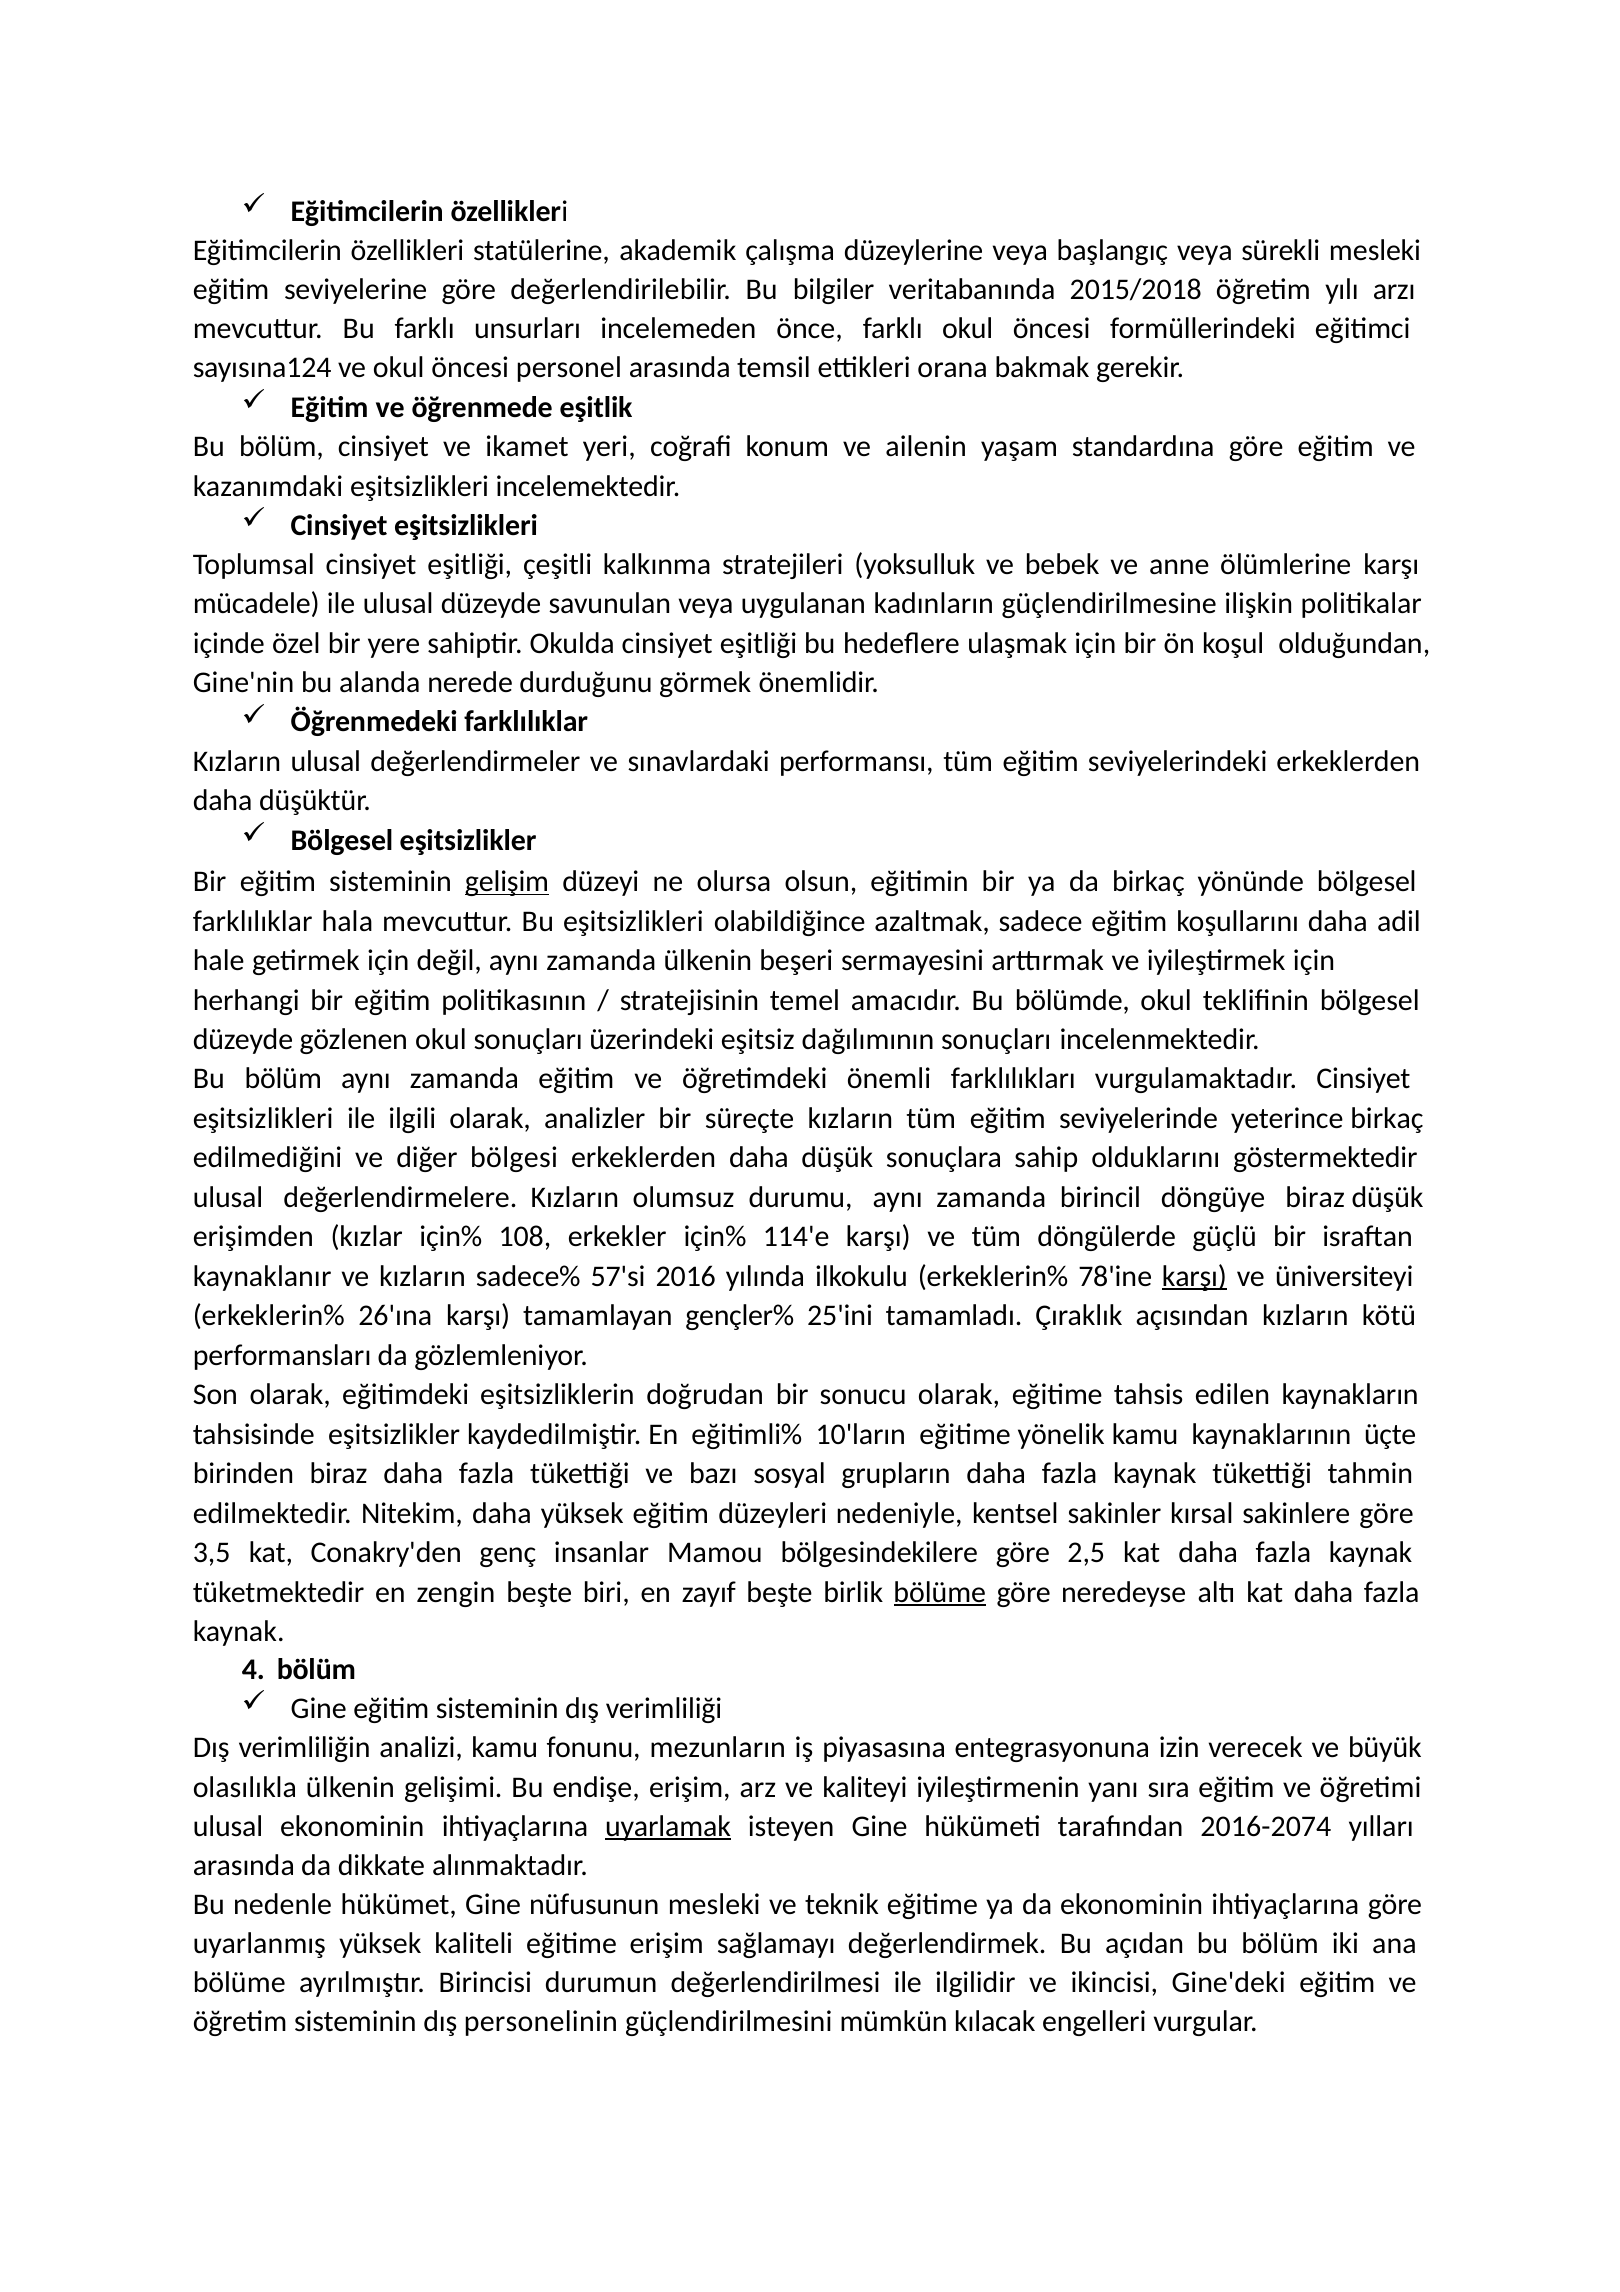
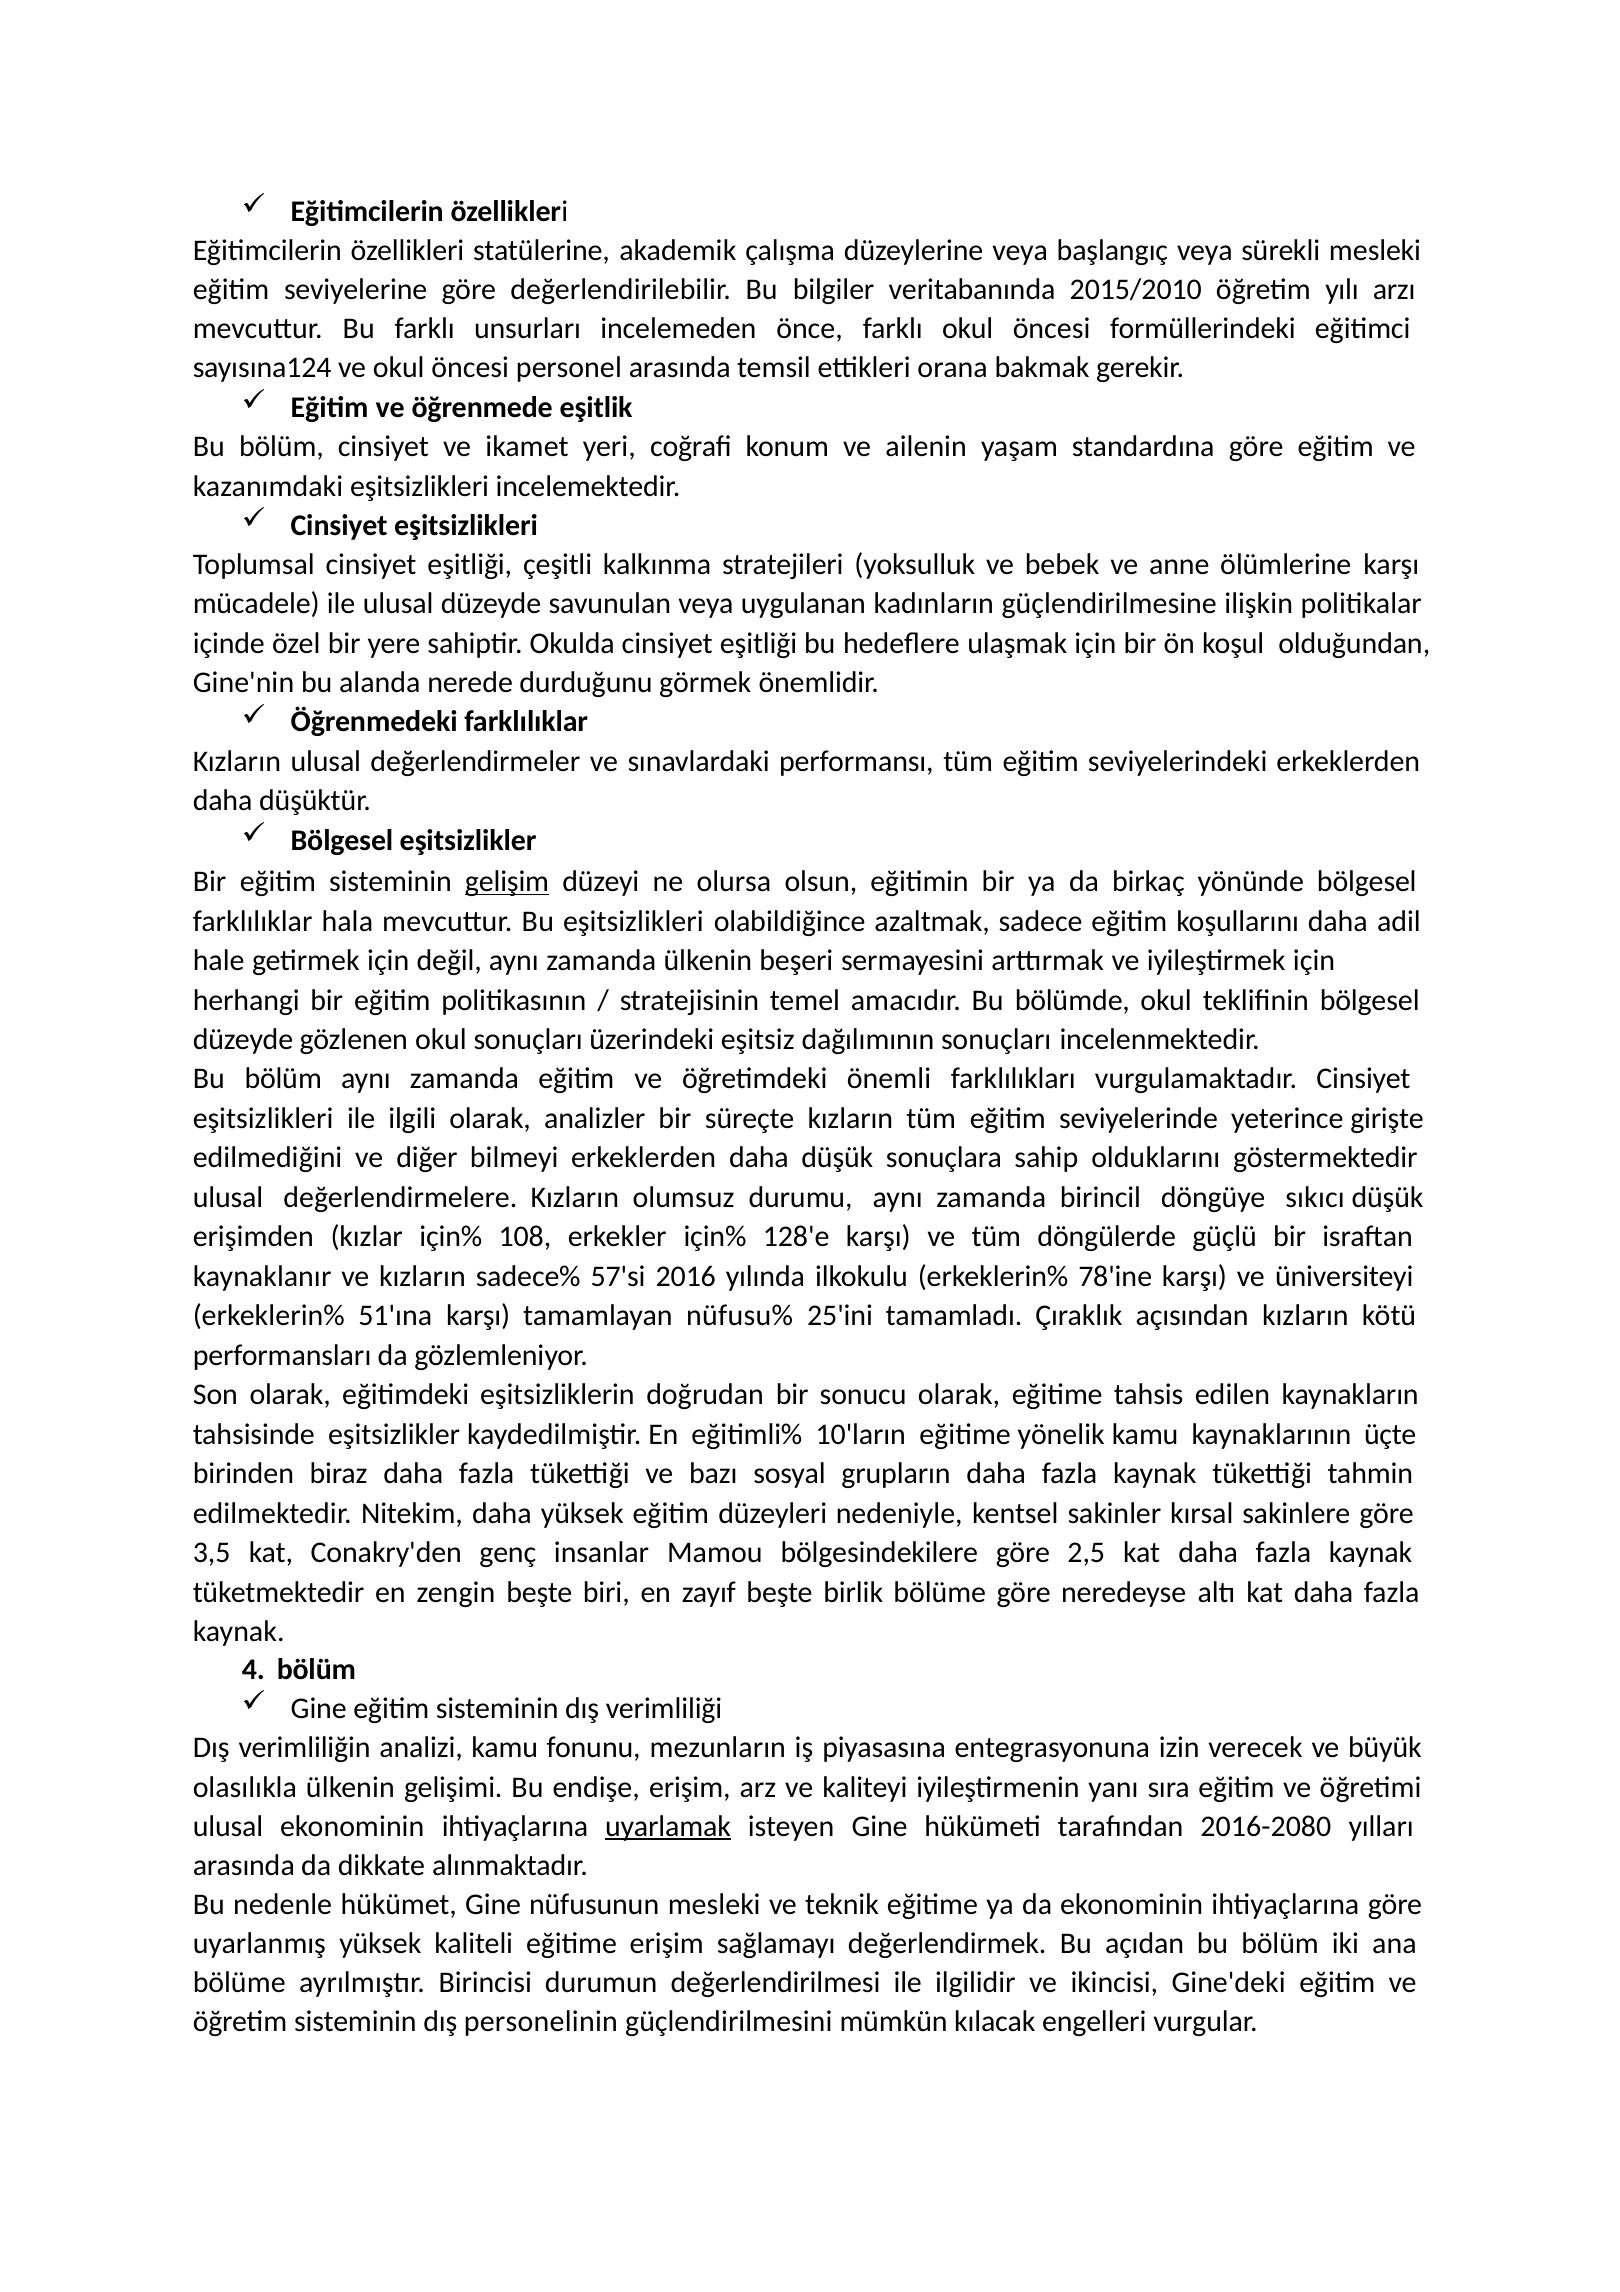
2015/2018: 2015/2018 -> 2015/2010
yeterince birkaç: birkaç -> girişte
bölgesi: bölgesi -> bilmeyi
döngüye biraz: biraz -> sıkıcı
114'e: 114'e -> 128'e
karşı at (1194, 1277) underline: present -> none
26'ına: 26'ına -> 51'ına
gençler%: gençler% -> nüfusu%
bölüme at (940, 1593) underline: present -> none
2016-2074: 2016-2074 -> 2016-2080
